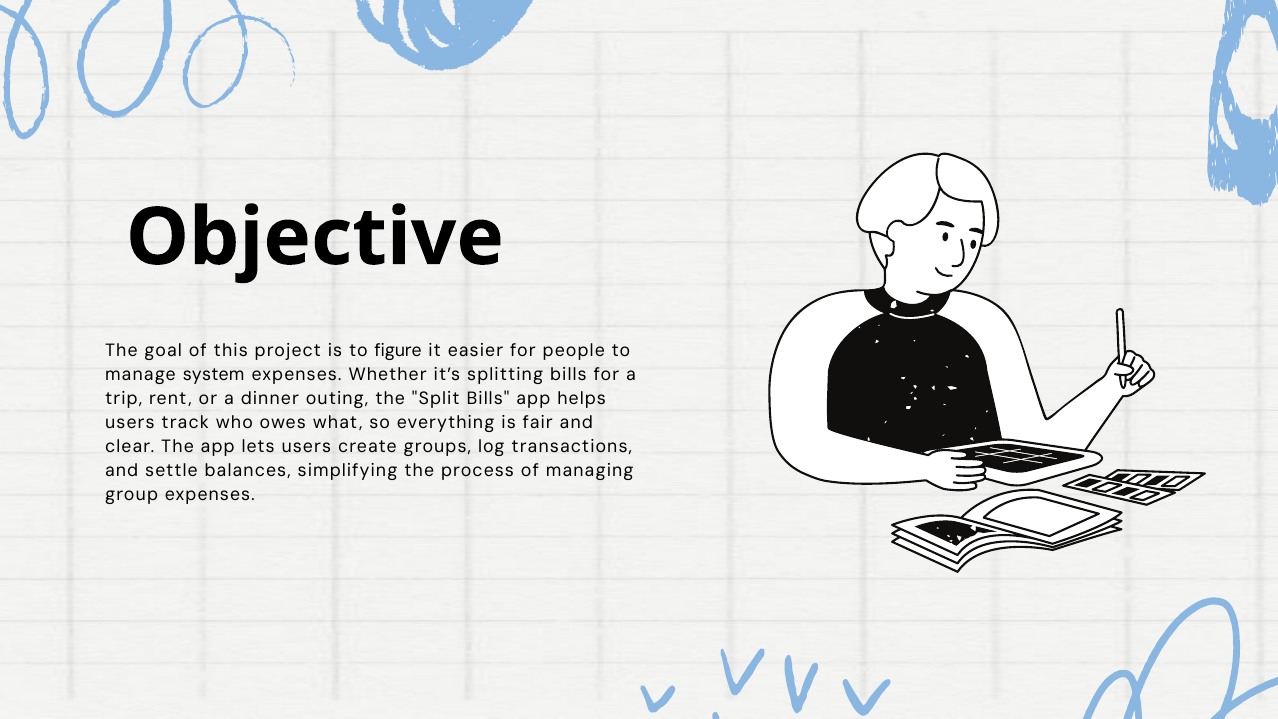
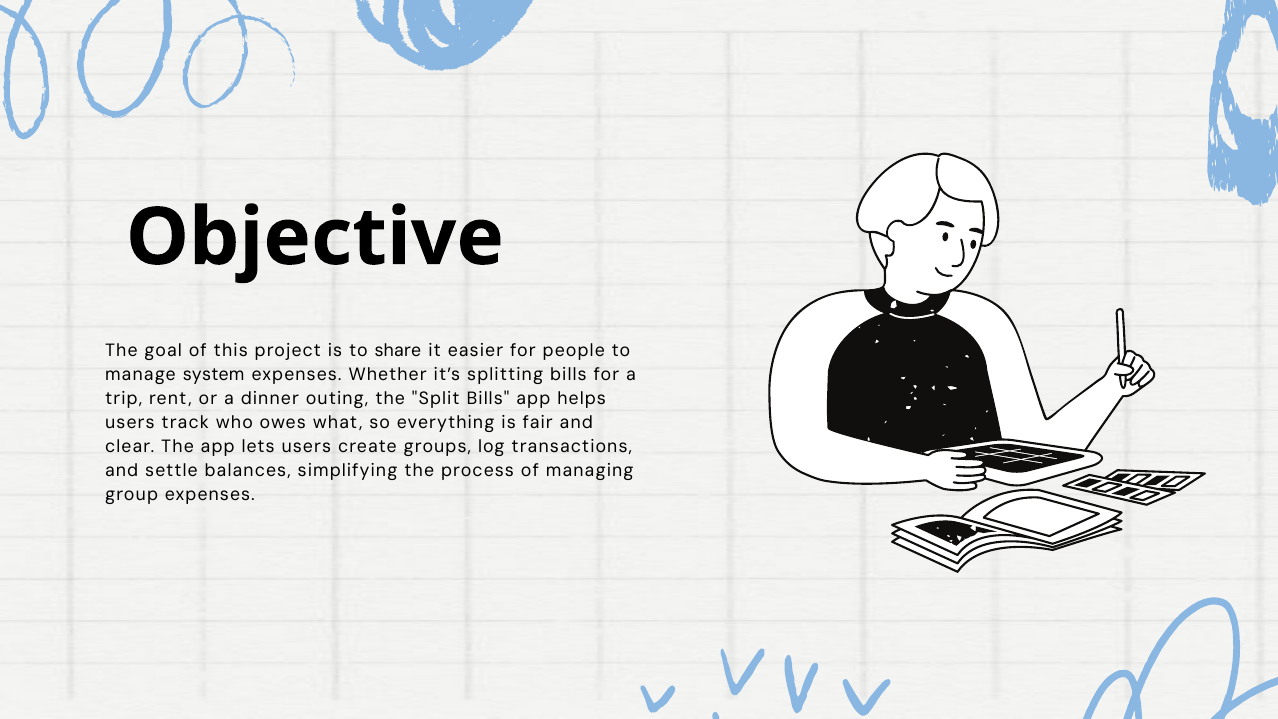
figure: figure -> share
